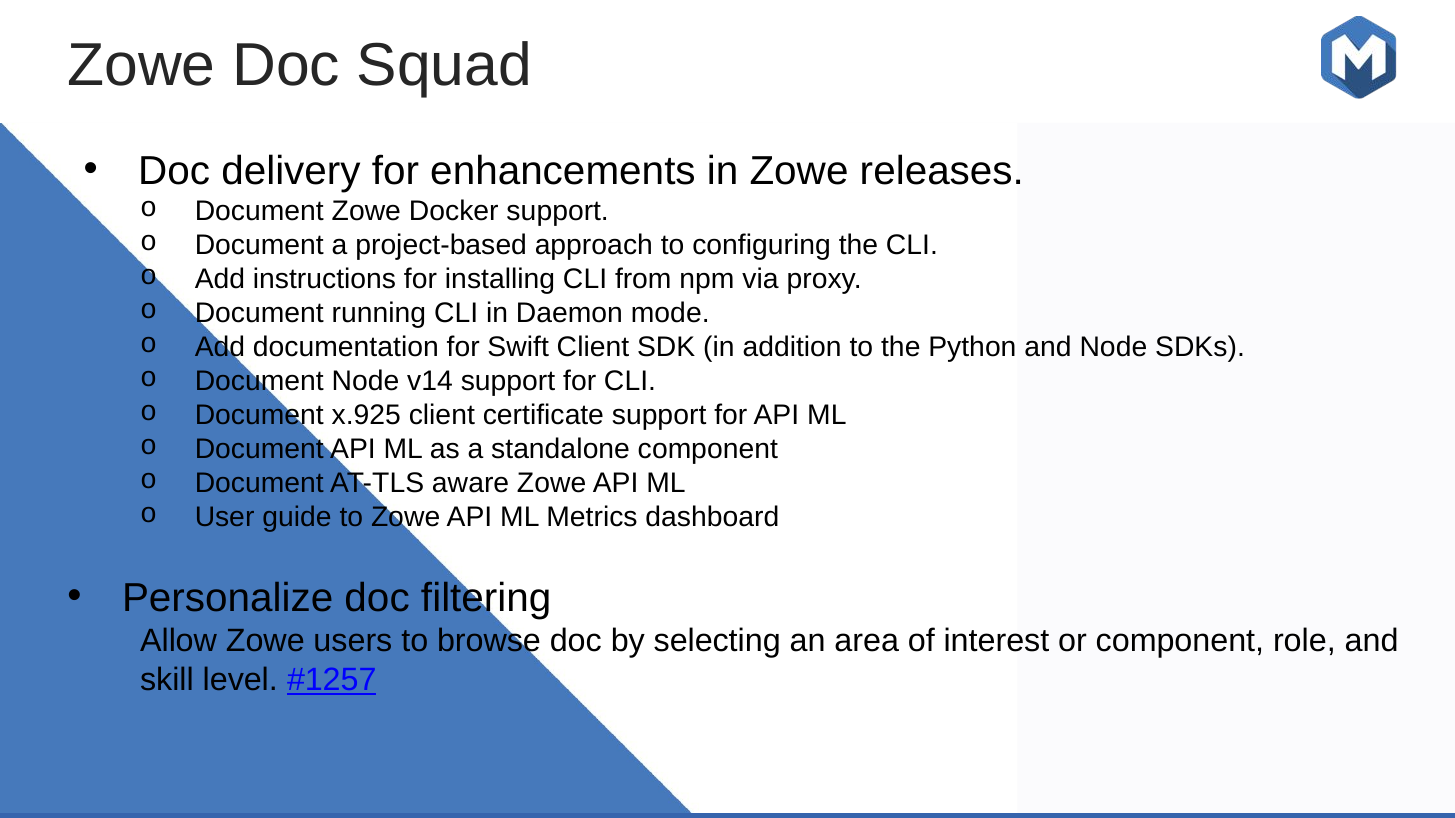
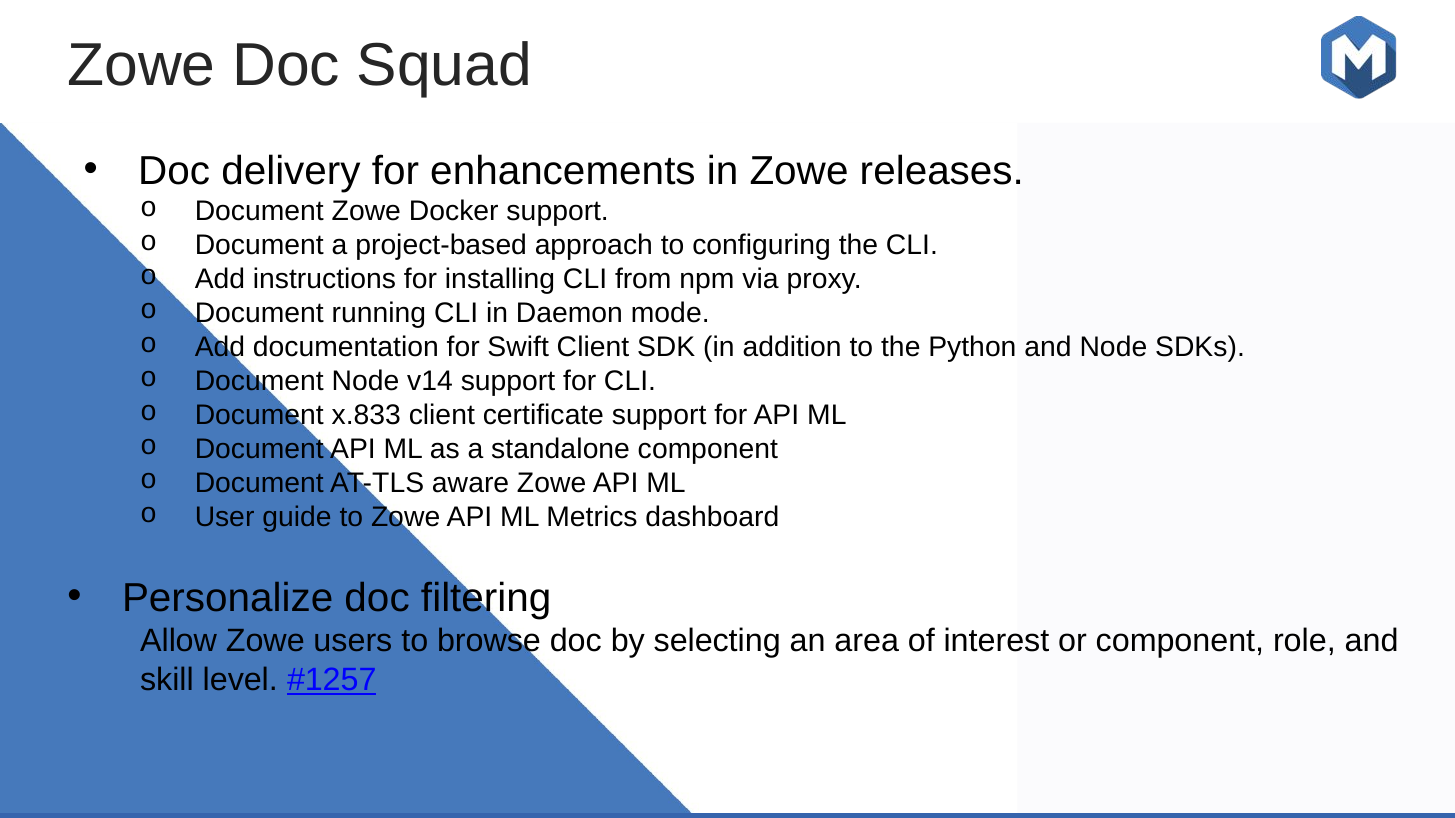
x.925: x.925 -> x.833
